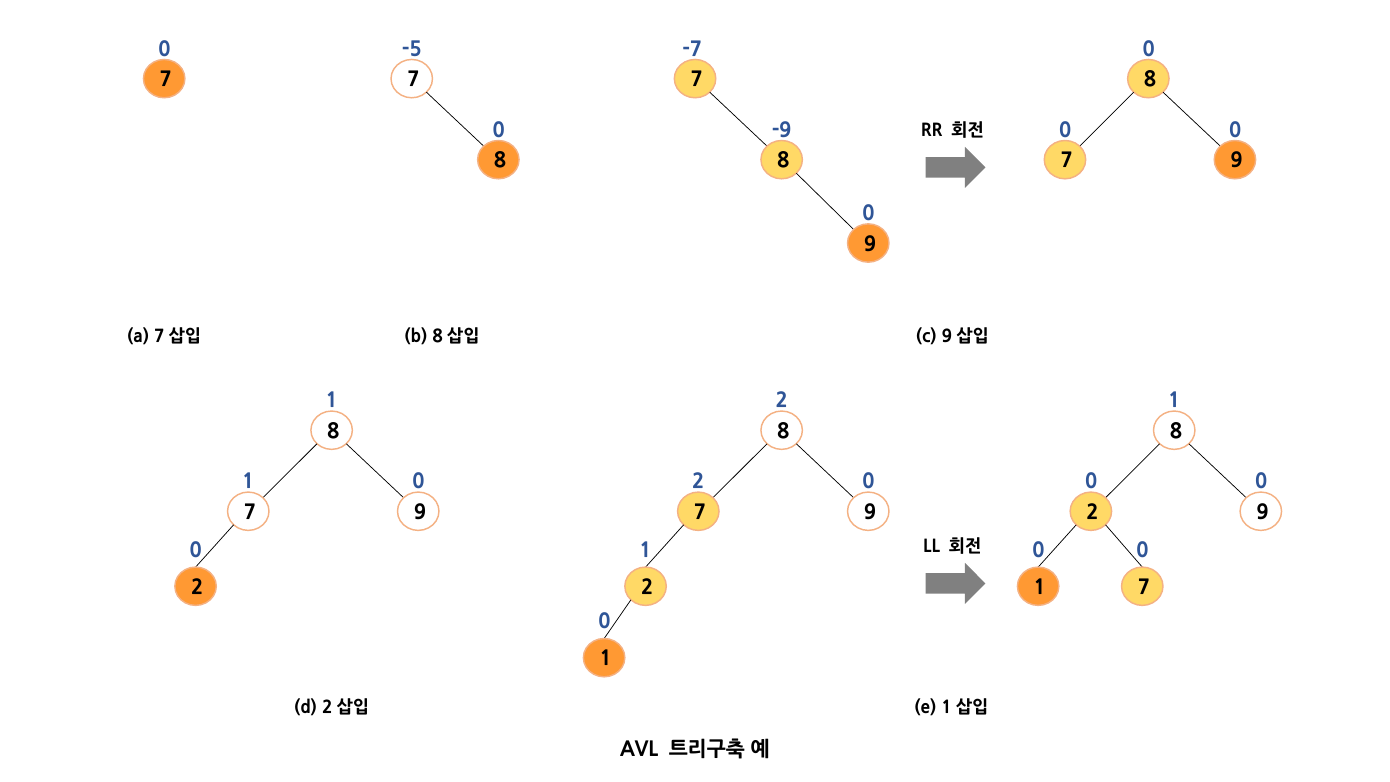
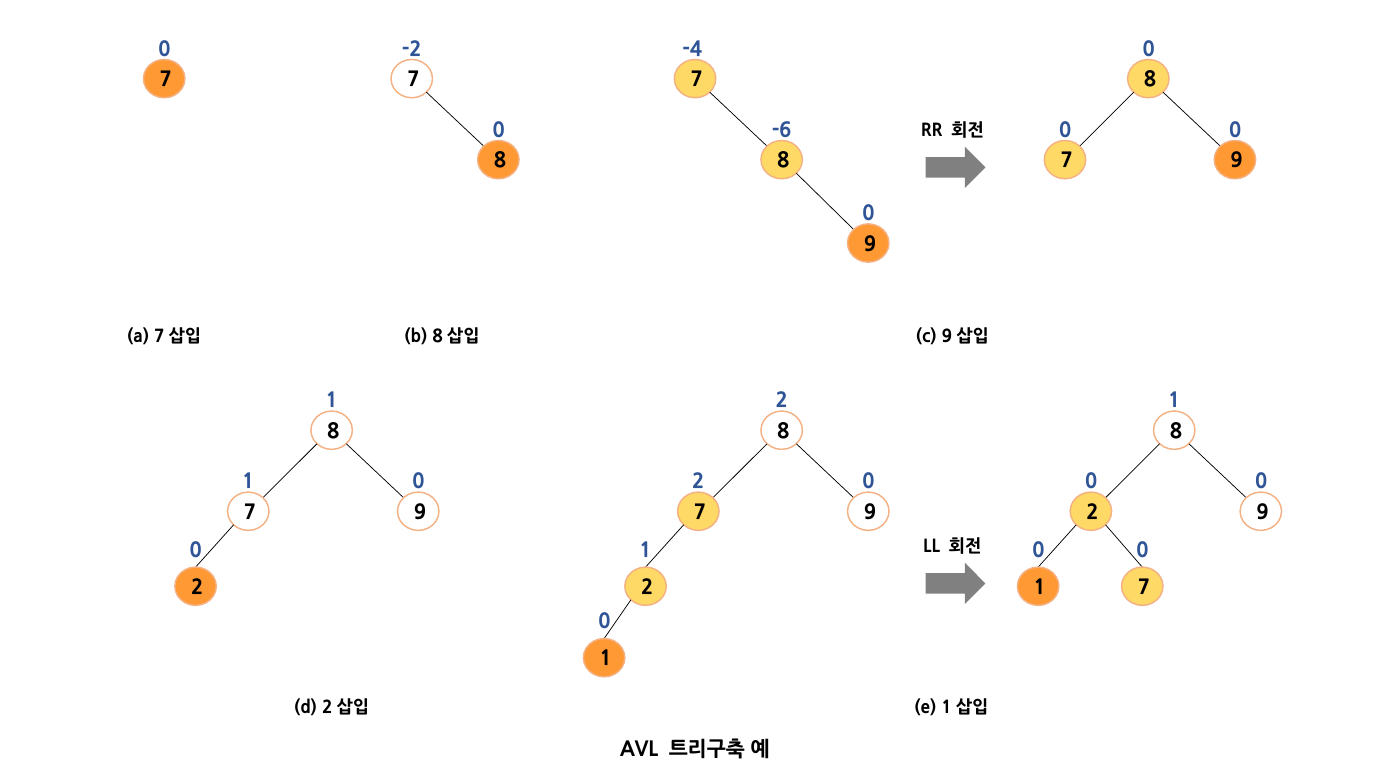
-5: -5 -> -2
-7: -7 -> -4
-9: -9 -> -6
